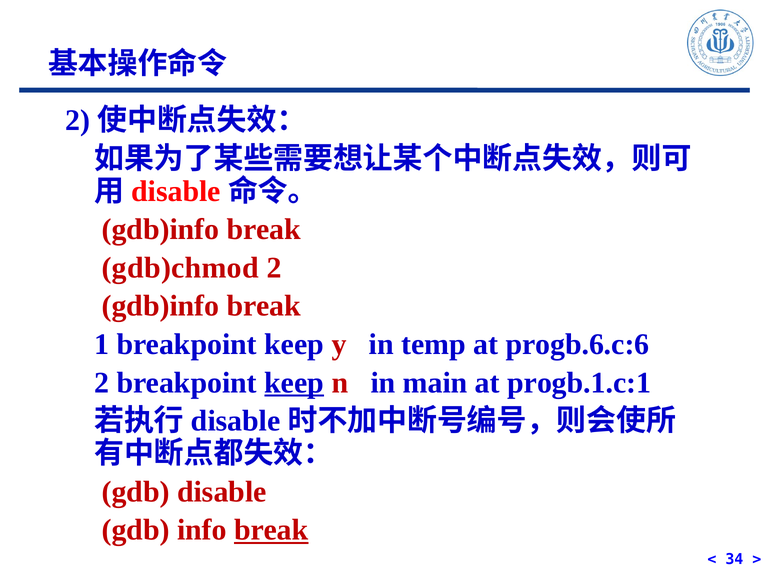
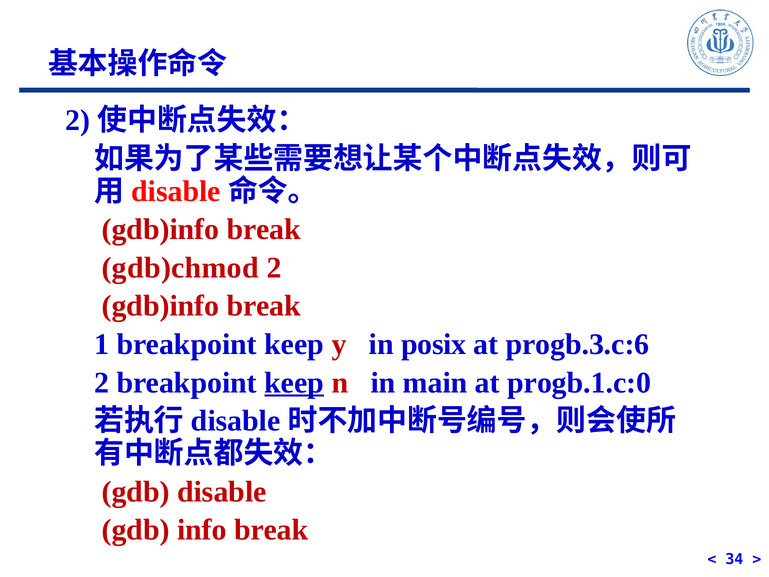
temp: temp -> posix
progb.6.c:6: progb.6.c:6 -> progb.3.c:6
progb.1.c:1: progb.1.c:1 -> progb.1.c:0
break at (271, 530) underline: present -> none
